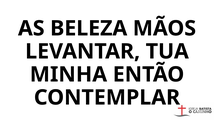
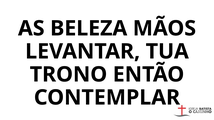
MINHA: MINHA -> TRONO
